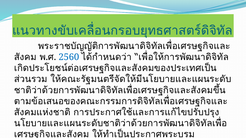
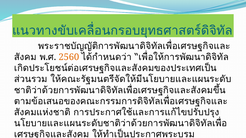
2560 colour: blue -> orange
